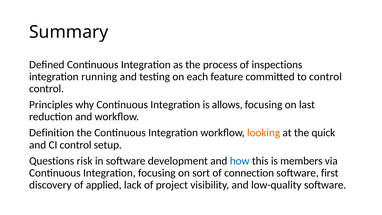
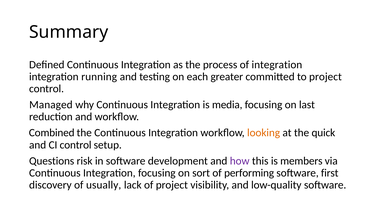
of inspections: inspections -> integration
feature: feature -> greater
to control: control -> project
Principles: Principles -> Managed
allows: allows -> media
Definition: Definition -> Combined
how colour: blue -> purple
connection: connection -> performing
applied: applied -> usually
